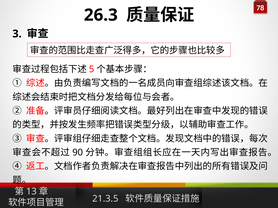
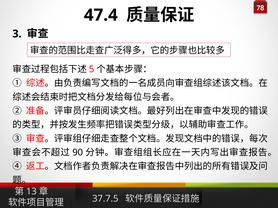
26.3: 26.3 -> 47.4
21.3.5: 21.3.5 -> 37.7.5
